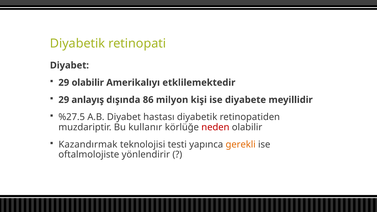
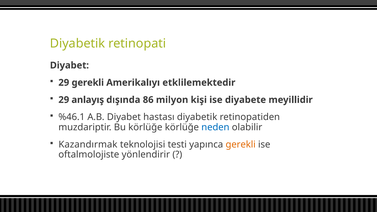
29 olabilir: olabilir -> gerekli
%27.5: %27.5 -> %46.1
Bu kullanır: kullanır -> körlüğe
neden colour: red -> blue
